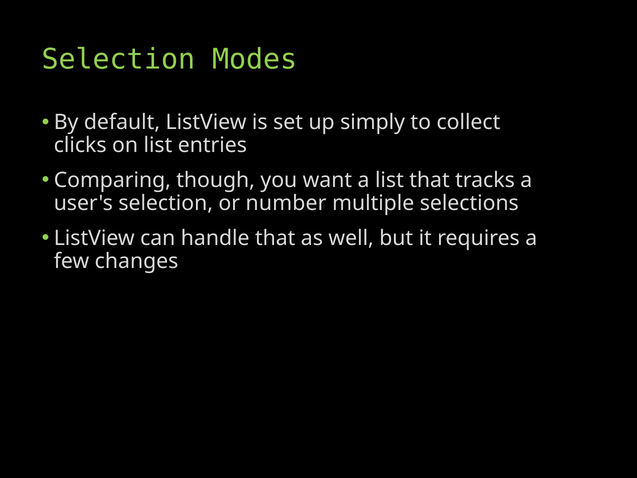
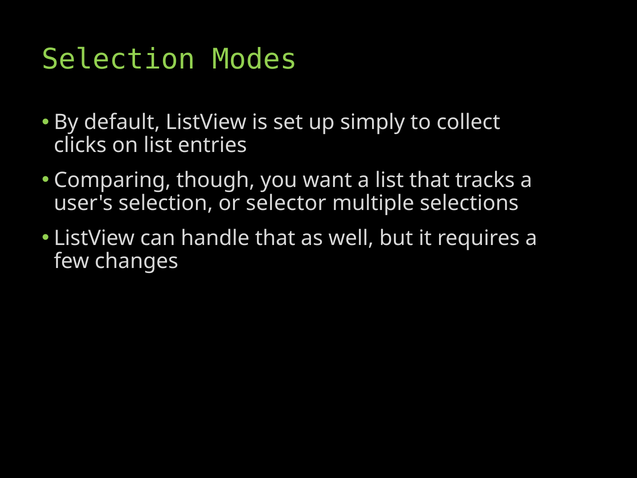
number: number -> selector
